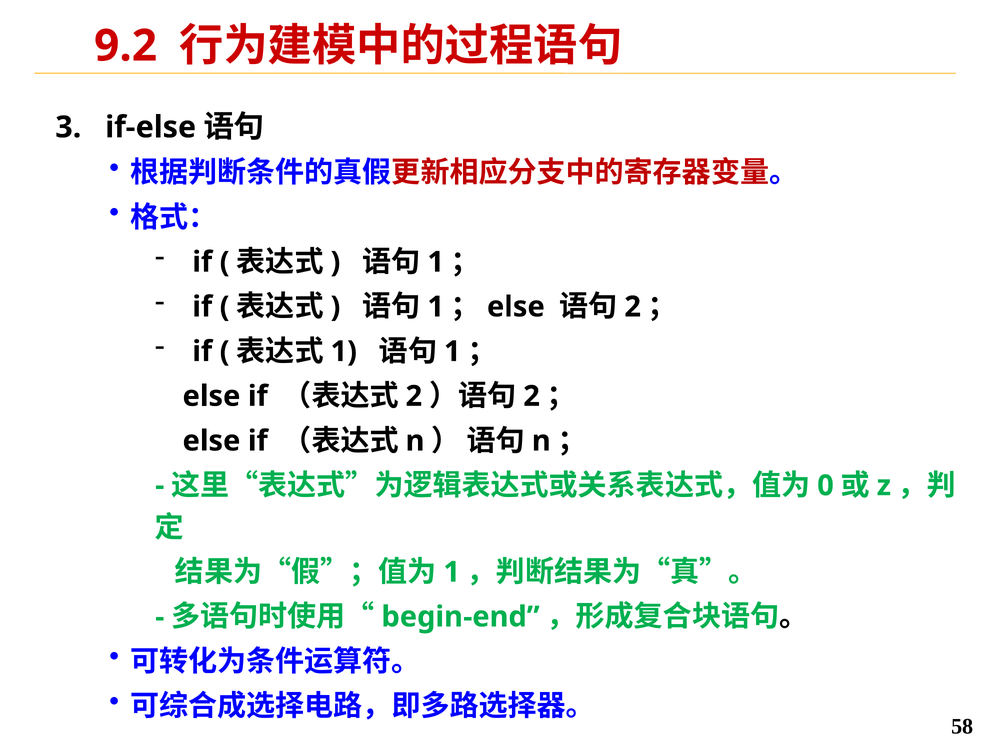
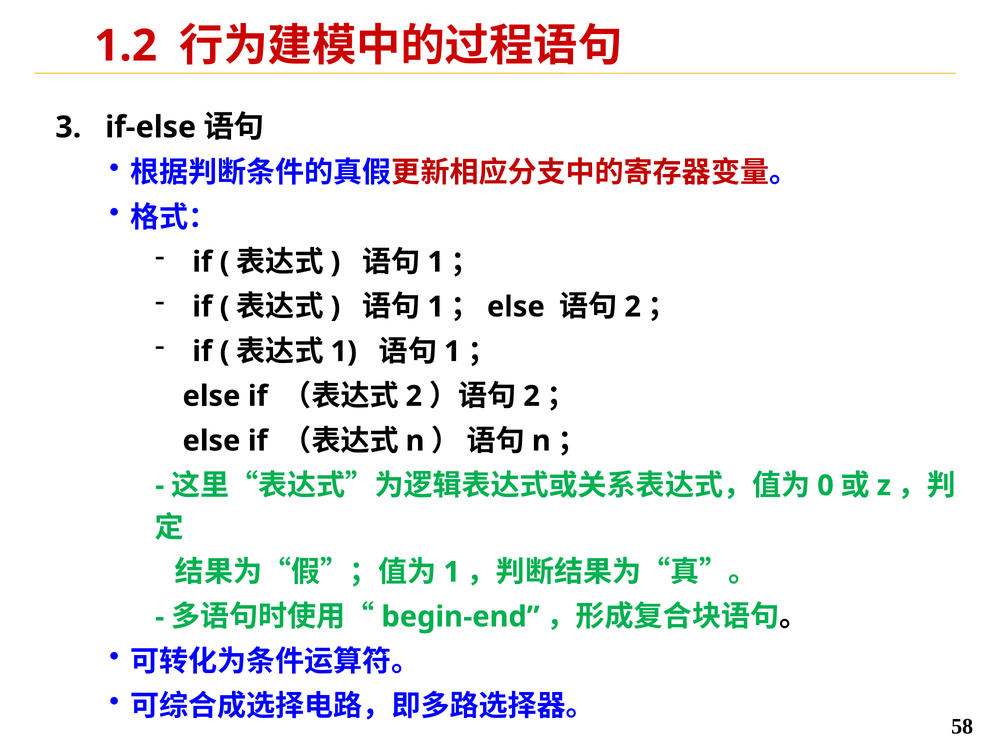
9.2: 9.2 -> 1.2
